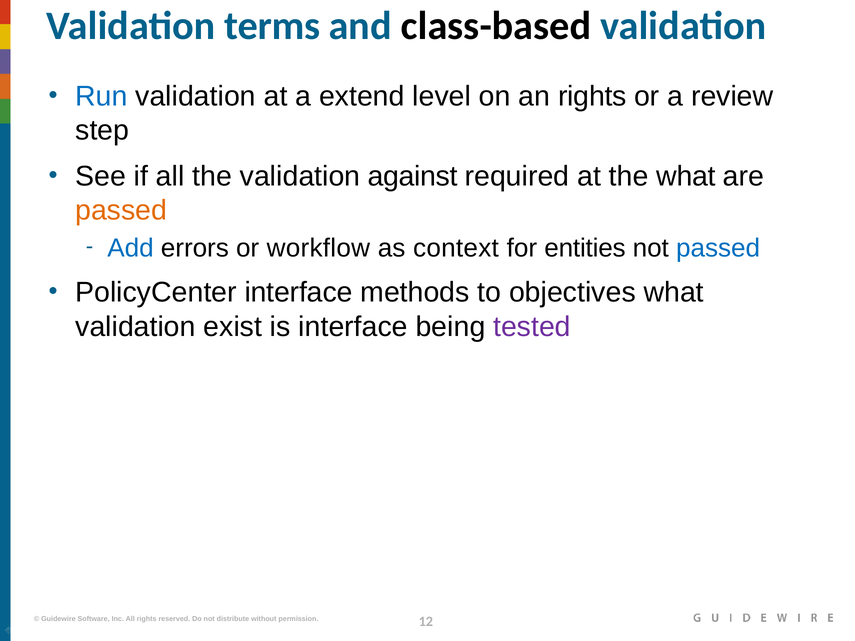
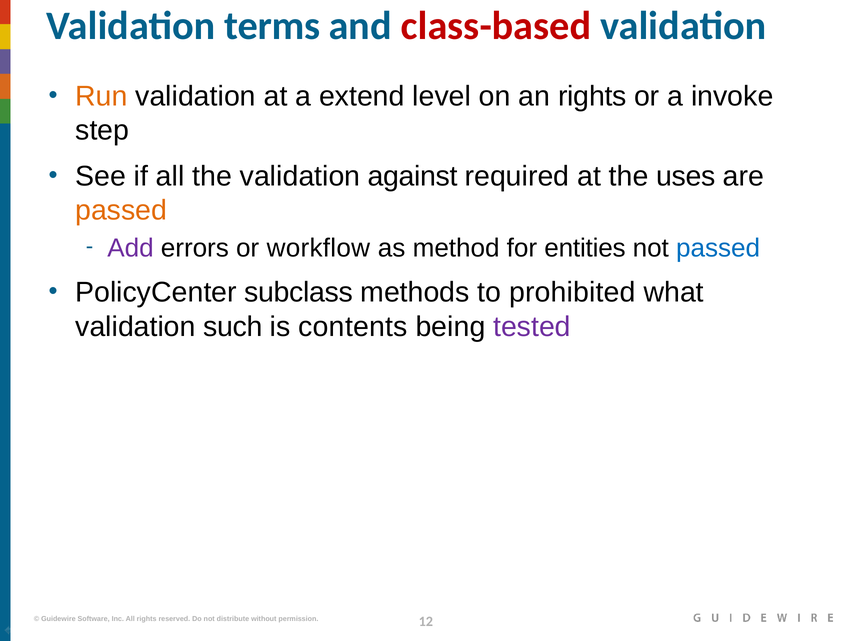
class-based colour: black -> red
Run colour: blue -> orange
review: review -> invoke
the what: what -> uses
Add colour: blue -> purple
context: context -> method
PolicyCenter interface: interface -> subclass
objectives: objectives -> prohibited
exist: exist -> such
is interface: interface -> contents
